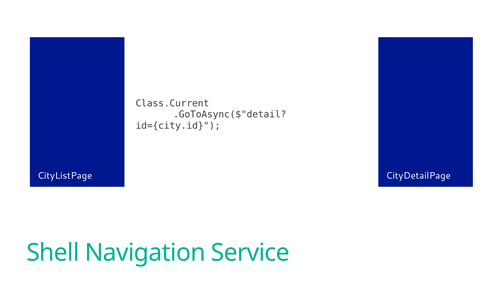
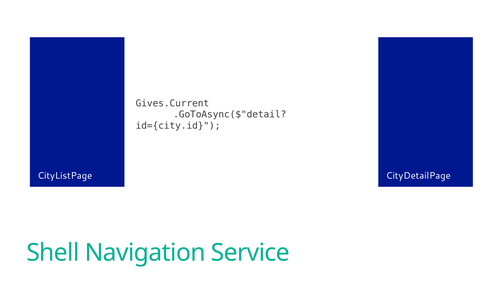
Class.Current: Class.Current -> Gives.Current
